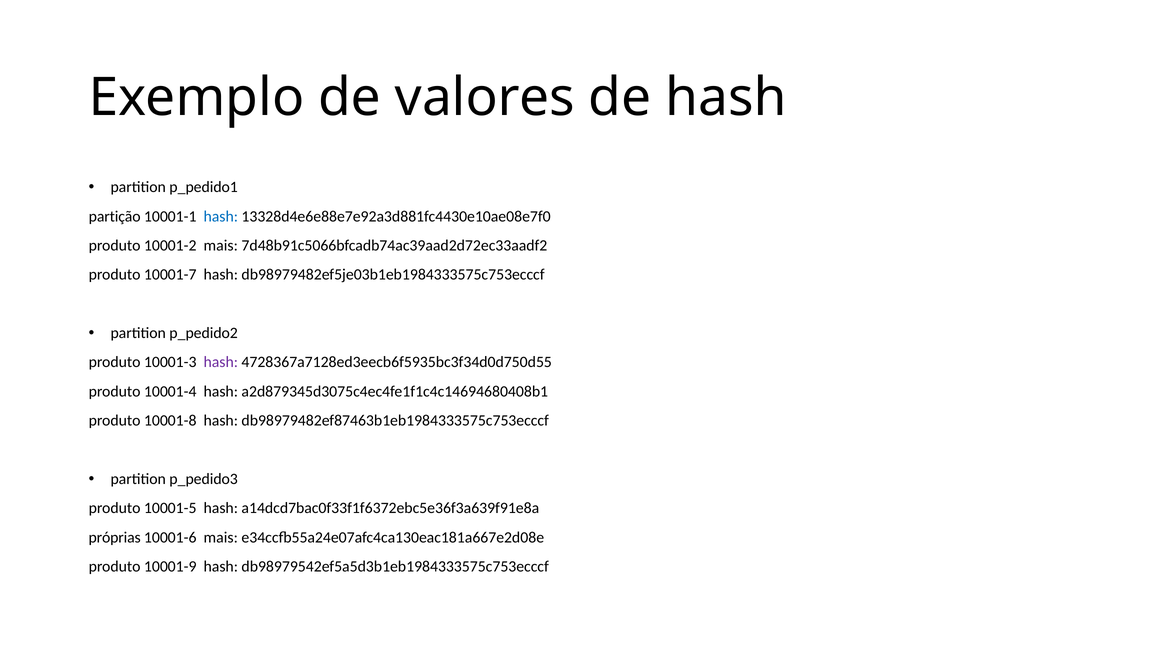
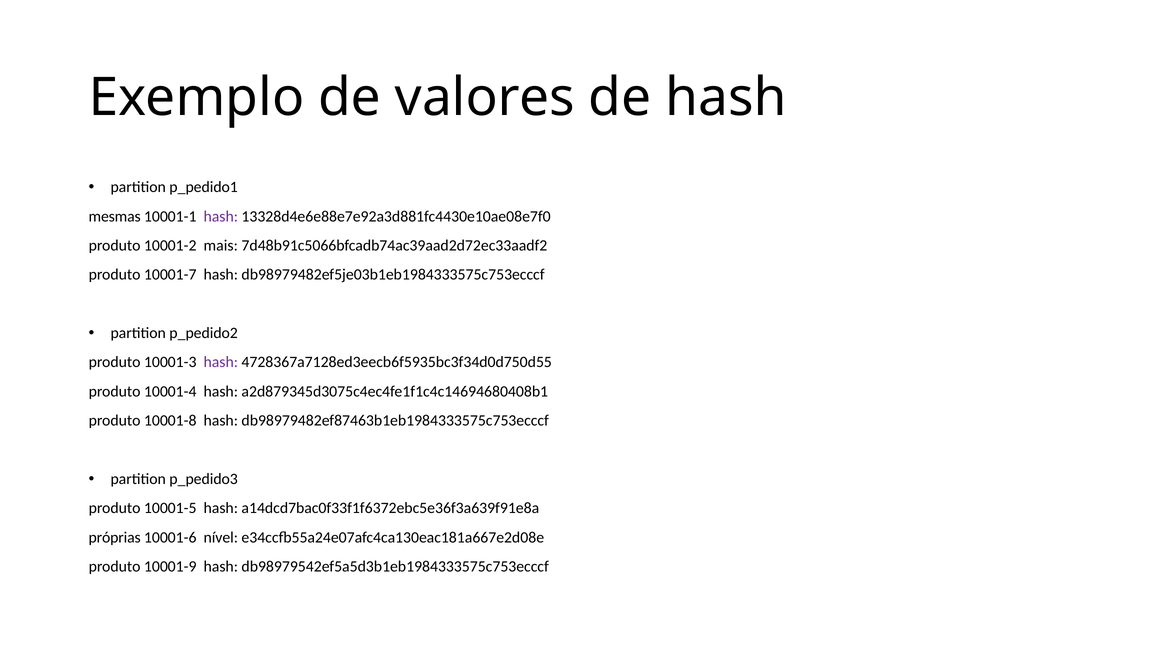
partição: partição -> mesmas
hash at (221, 216) colour: blue -> purple
10001-6 mais: mais -> nível
